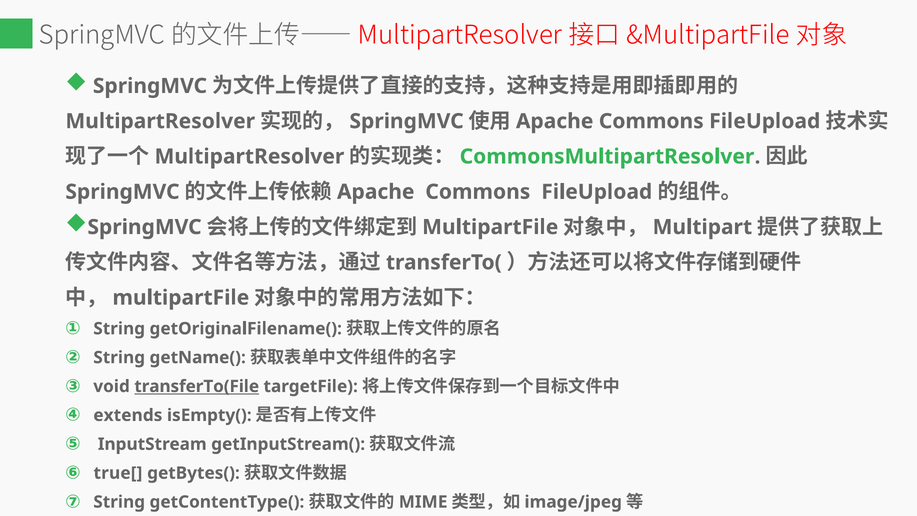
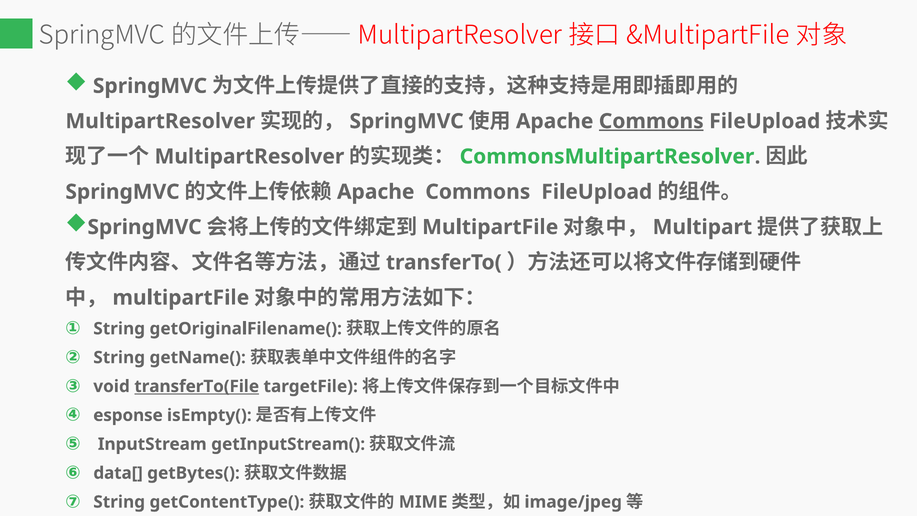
Commons at (651, 121) underline: none -> present
extends: extends -> esponse
true[: true[ -> data[
